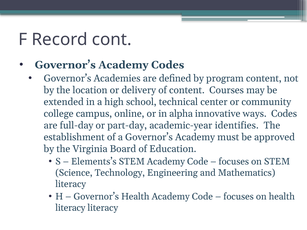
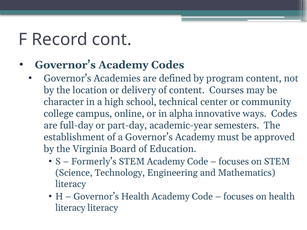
extended: extended -> character
identifies: identifies -> semesters
Elements’s: Elements’s -> Formerly’s
